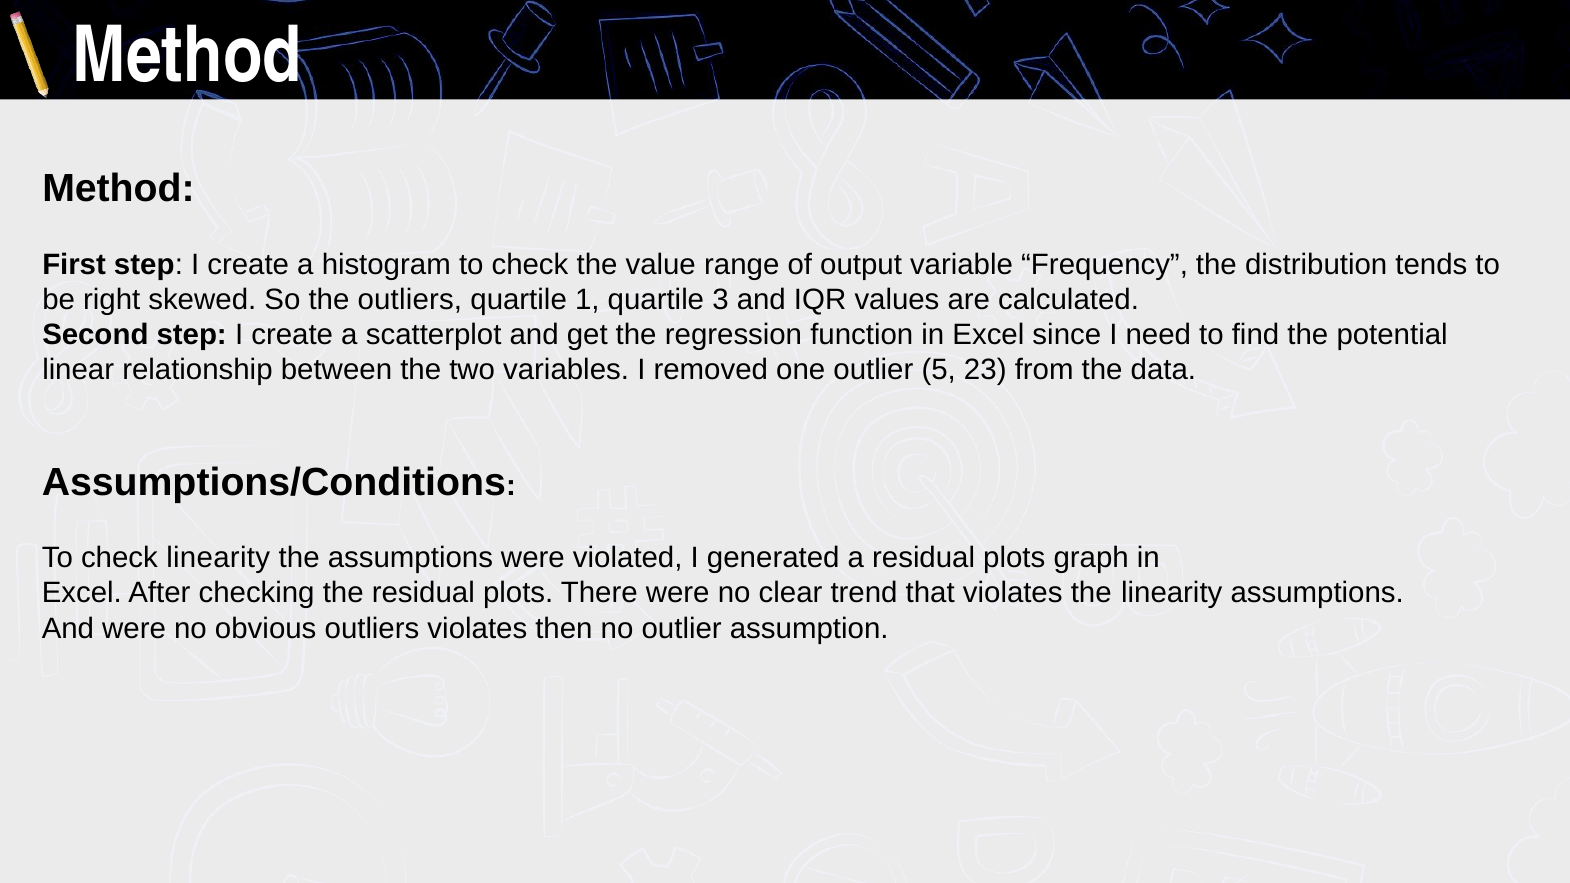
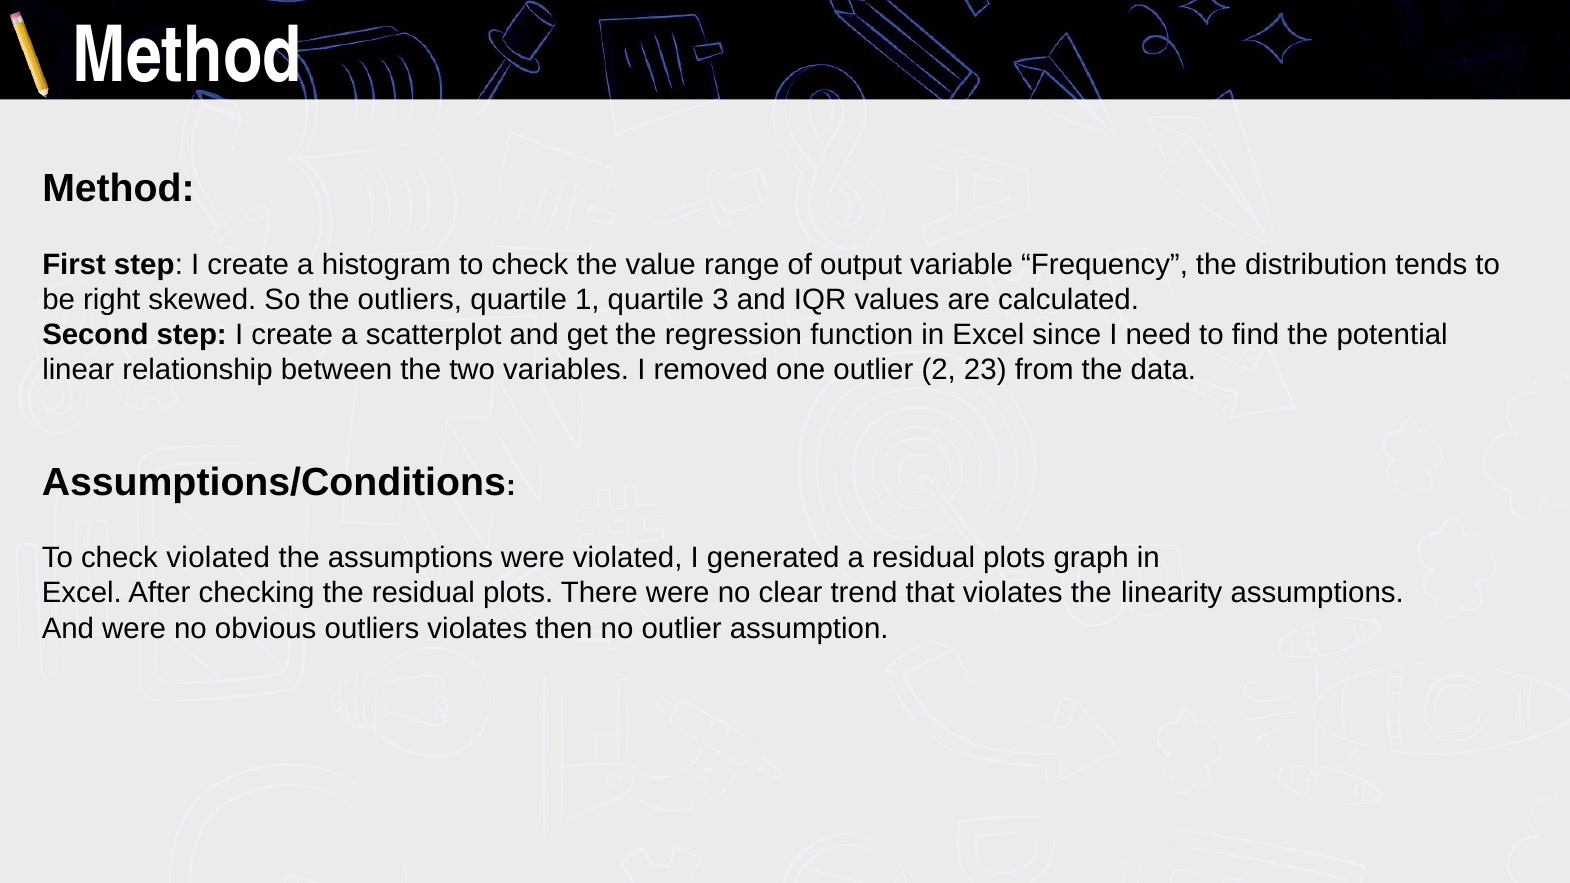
5: 5 -> 2
check linearity: linearity -> violated
